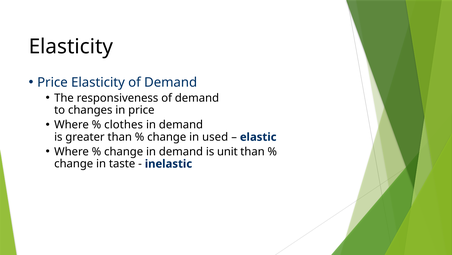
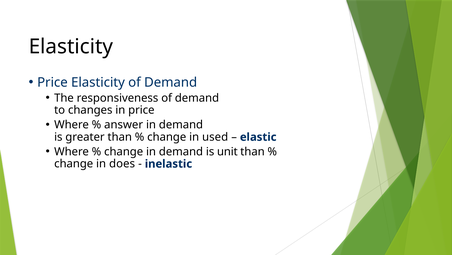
clothes: clothes -> answer
taste: taste -> does
